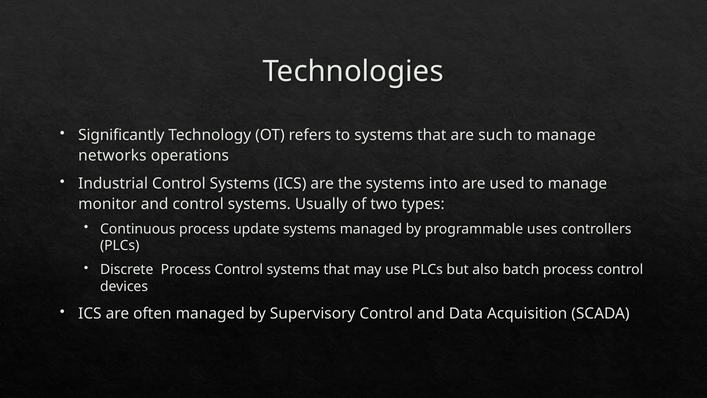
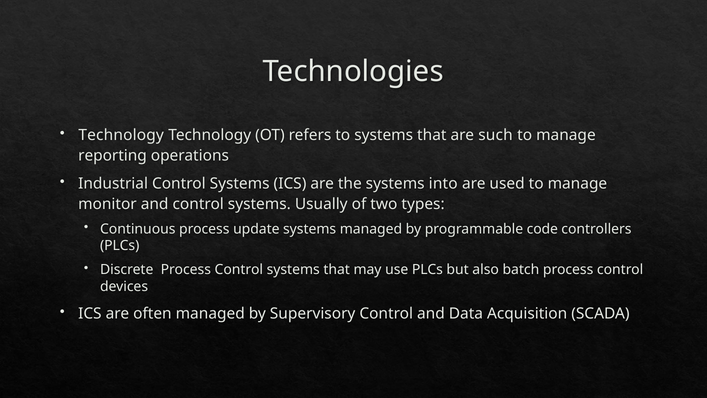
Significantly at (121, 135): Significantly -> Technology
networks: networks -> reporting
uses: uses -> code
